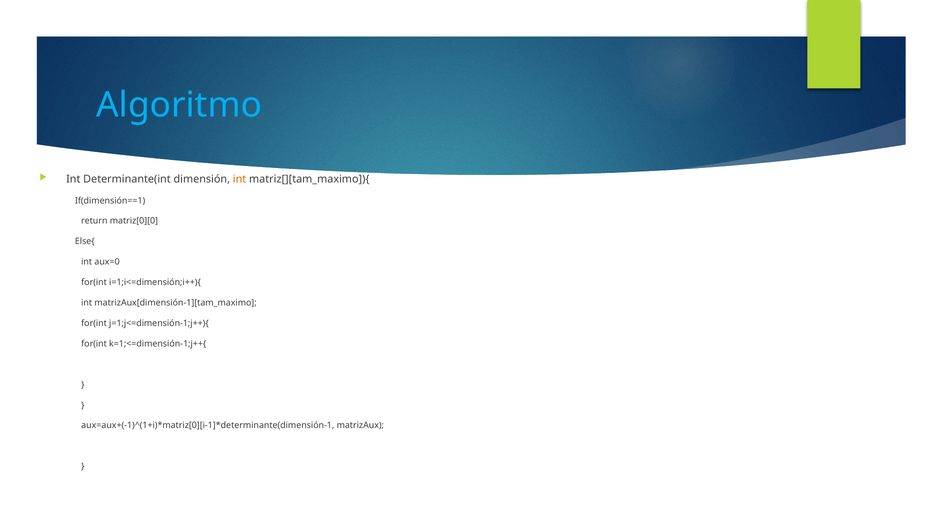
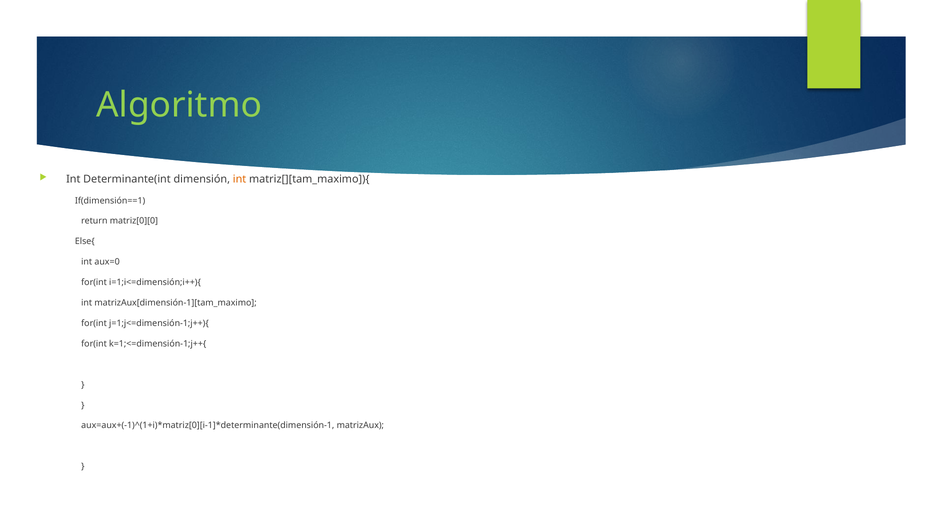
Algoritmo colour: light blue -> light green
